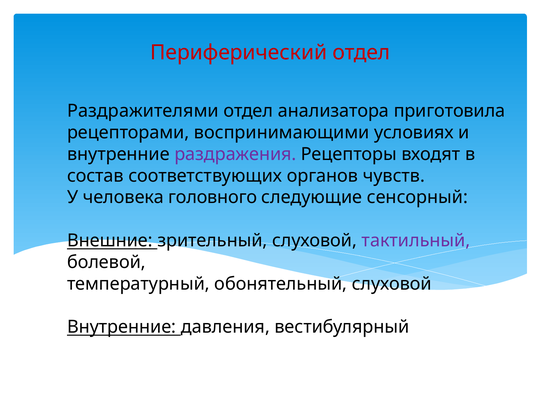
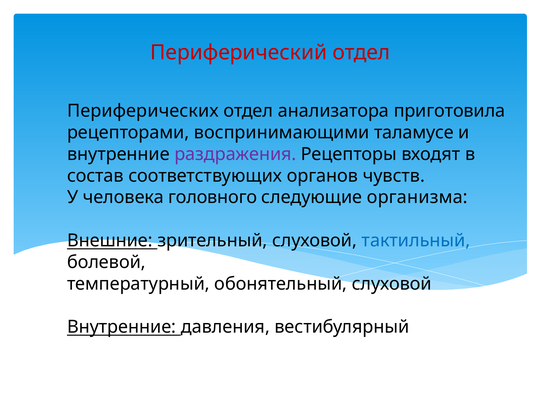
Раздражителями: Раздражителями -> Периферических
условиях: условиях -> таламусе
сенсорный: сенсорный -> организма
тактильный colour: purple -> blue
